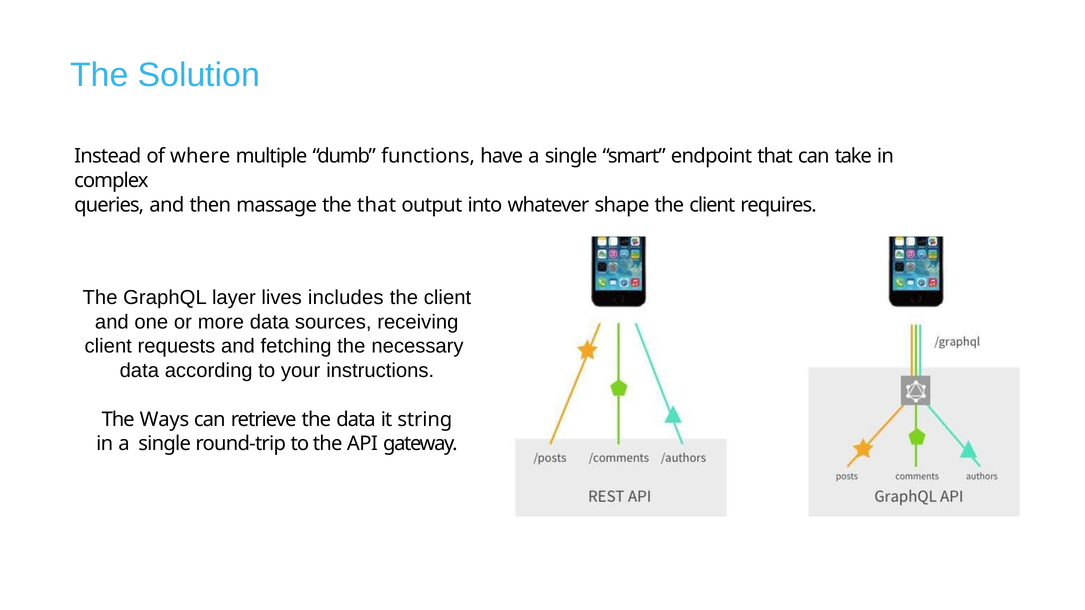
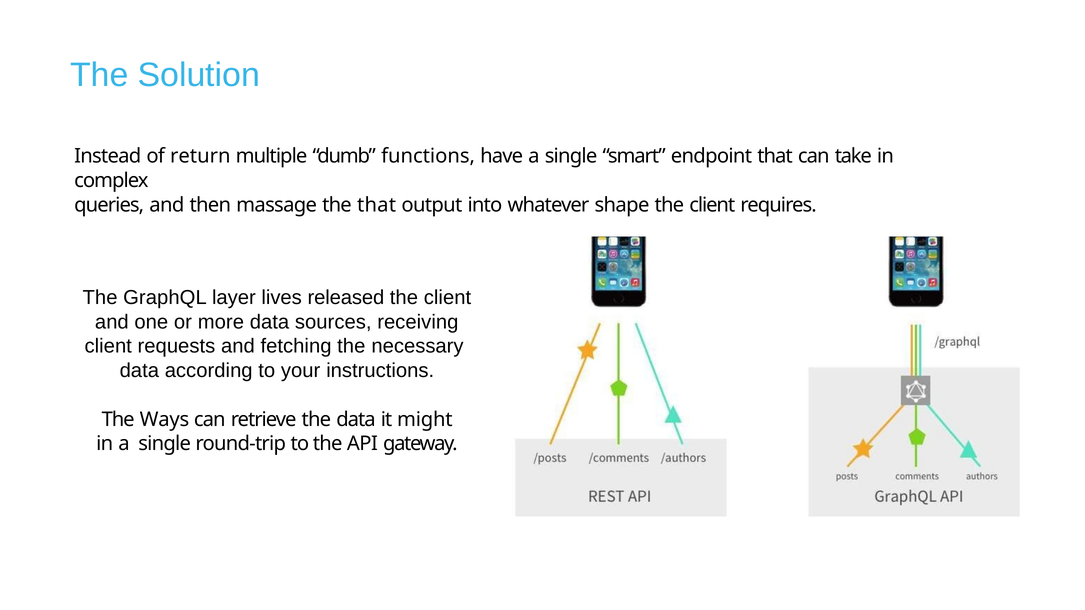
where: where -> return
includes: includes -> released
string: string -> might
